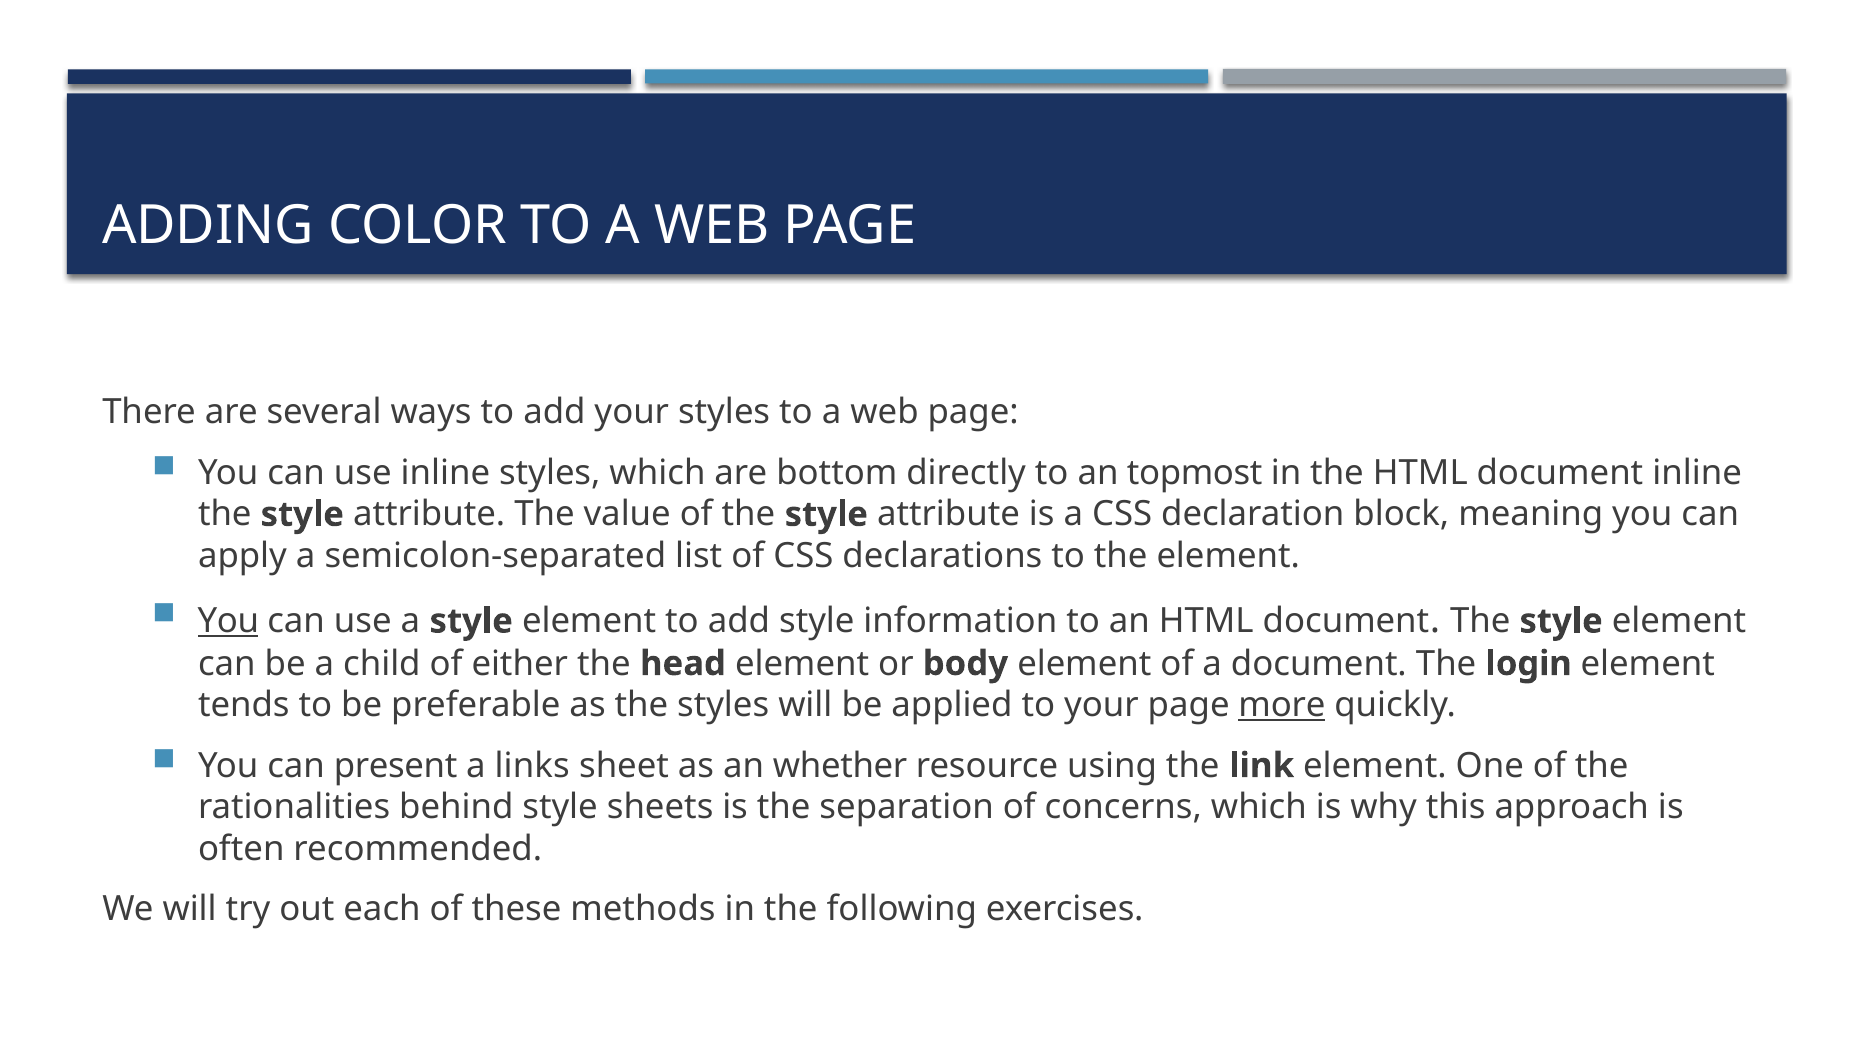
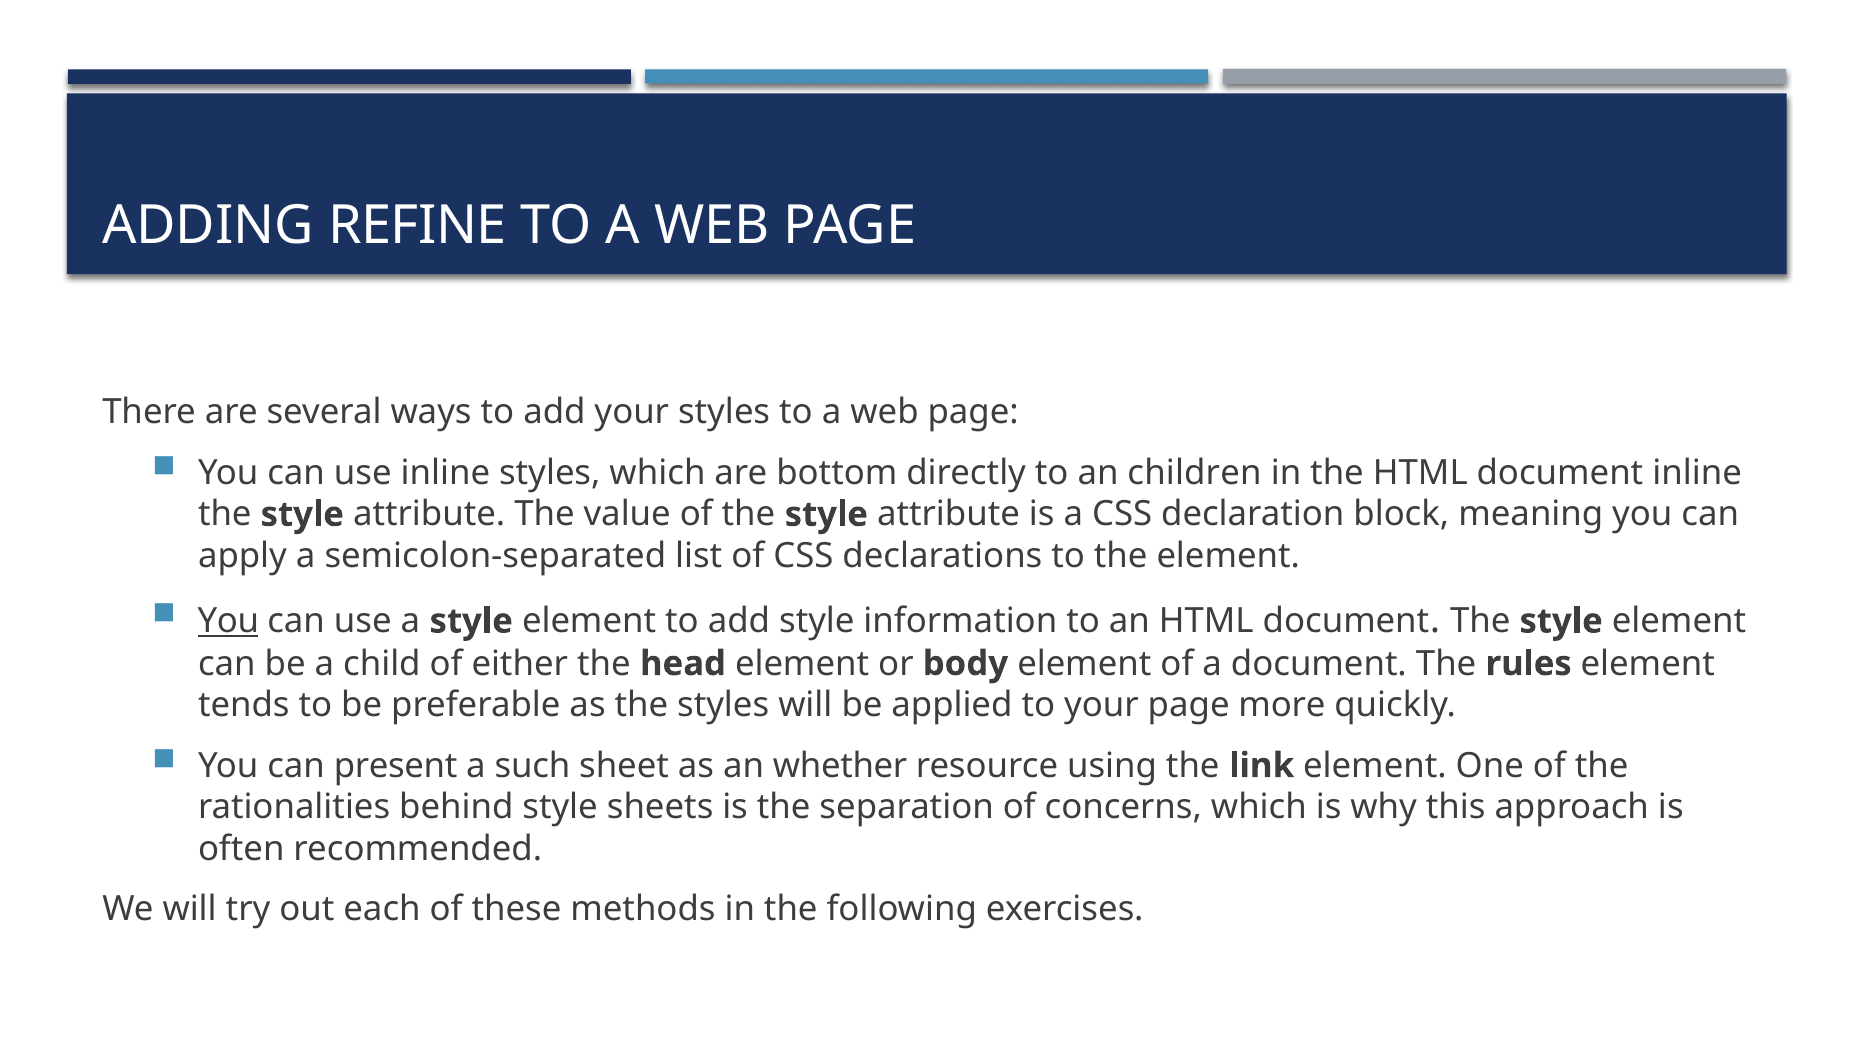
COLOR: COLOR -> REFINE
topmost: topmost -> children
login: login -> rules
more underline: present -> none
links: links -> such
